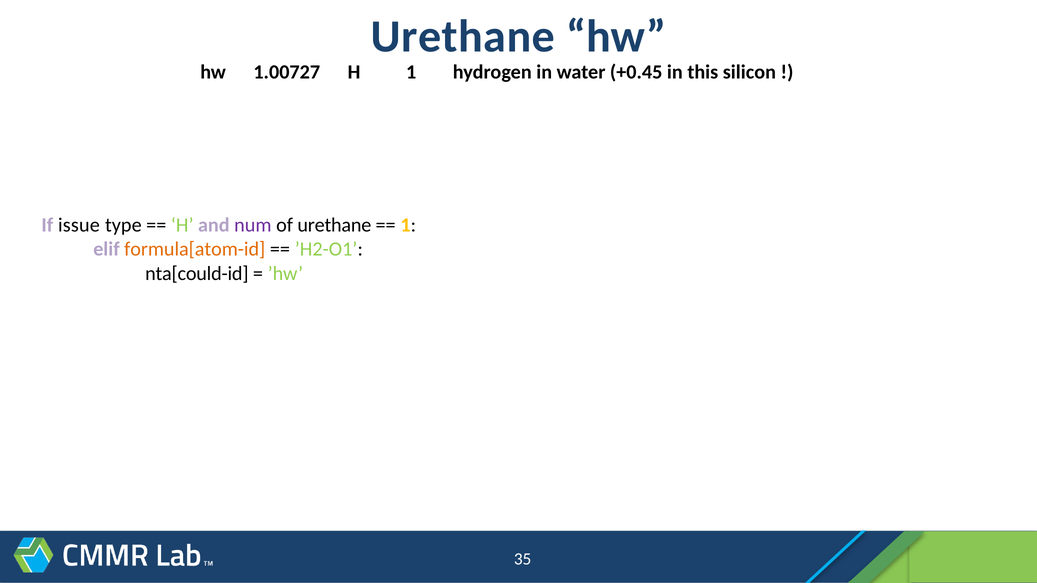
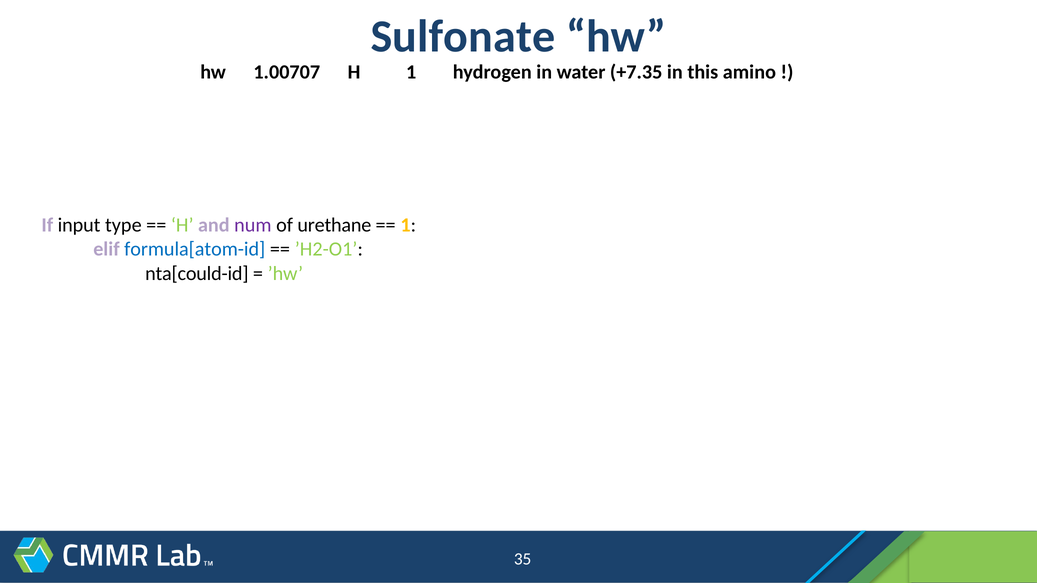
Urethane at (463, 37): Urethane -> Sulfonate
1.00727: 1.00727 -> 1.00707
+0.45: +0.45 -> +7.35
silicon: silicon -> amino
issue: issue -> input
formula[atom-id colour: orange -> blue
